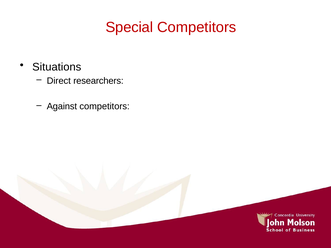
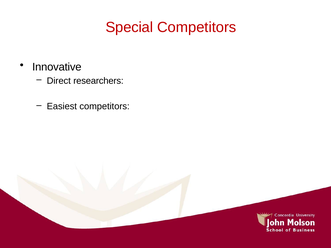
Situations: Situations -> Innovative
Against: Against -> Easiest
